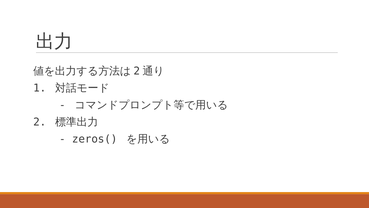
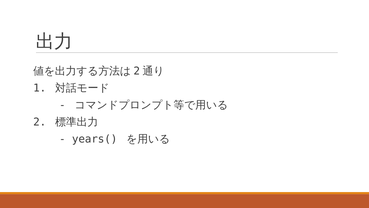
zeros(: zeros( -> years(
